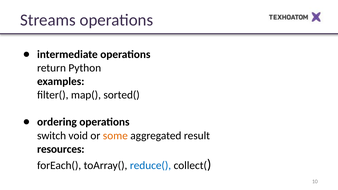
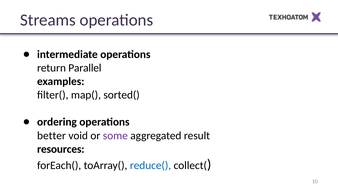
Python: Python -> Parallel
switch: switch -> better
some colour: orange -> purple
